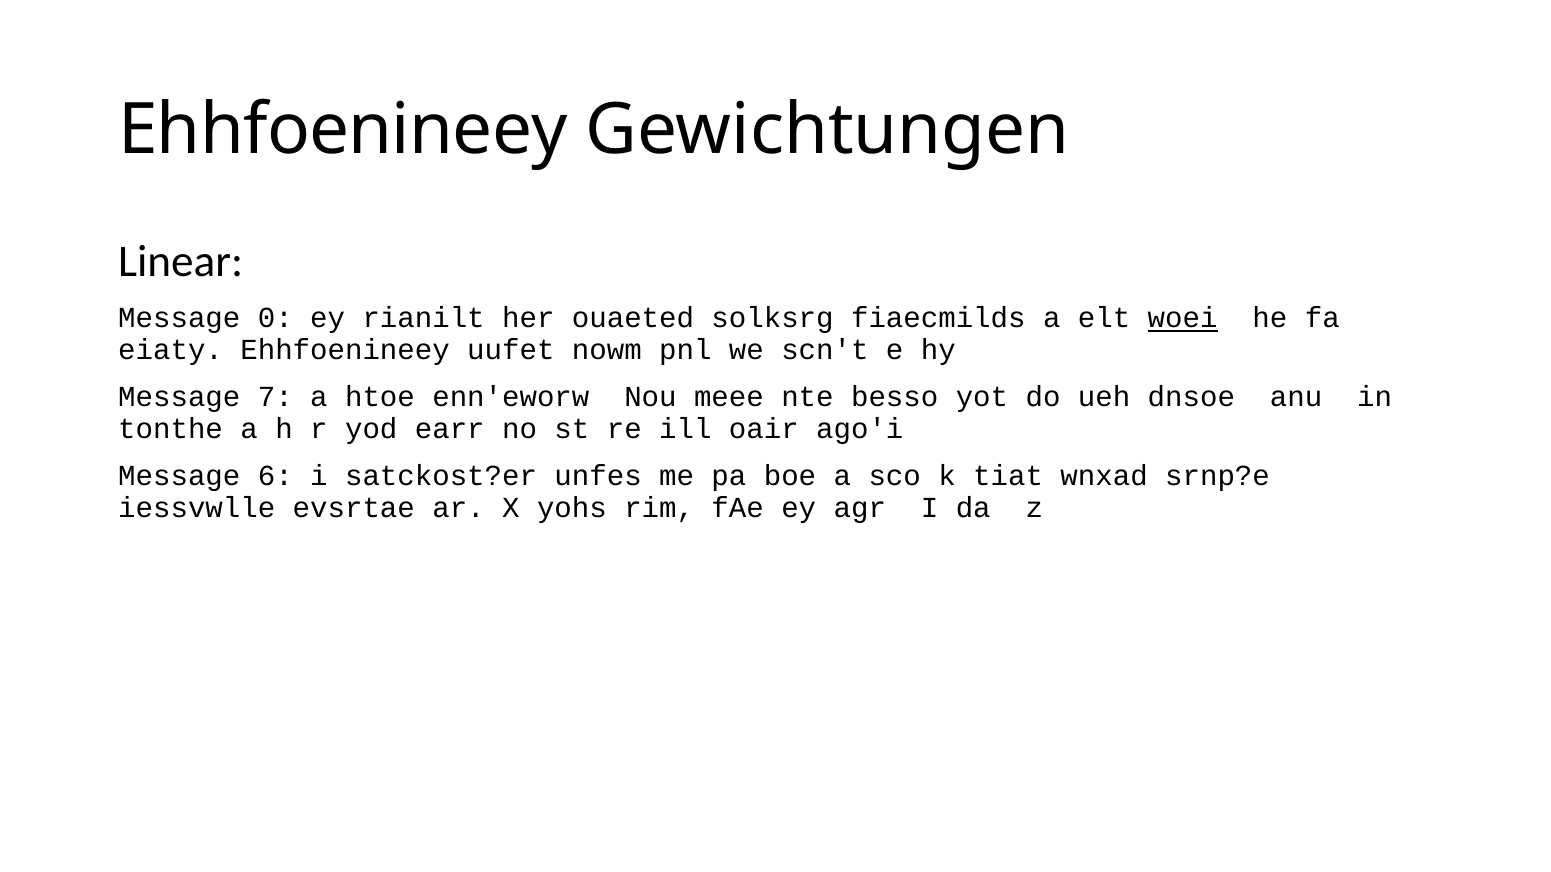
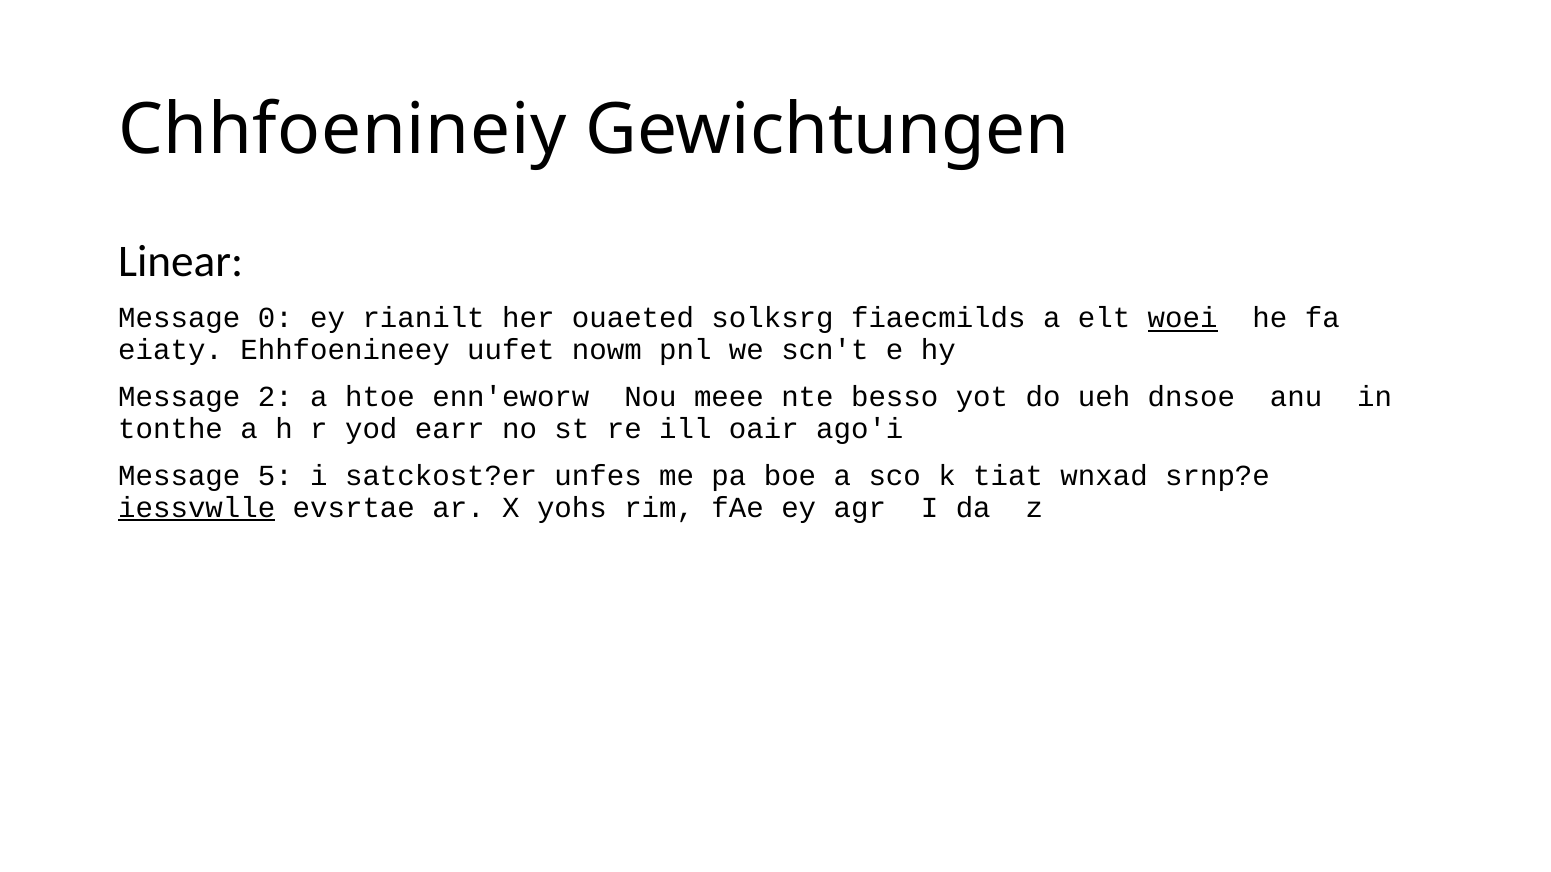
Ehhfoenineey at (343, 130): Ehhfoenineey -> Chhfoenineiy
7: 7 -> 2
6: 6 -> 5
iessvwlle underline: none -> present
